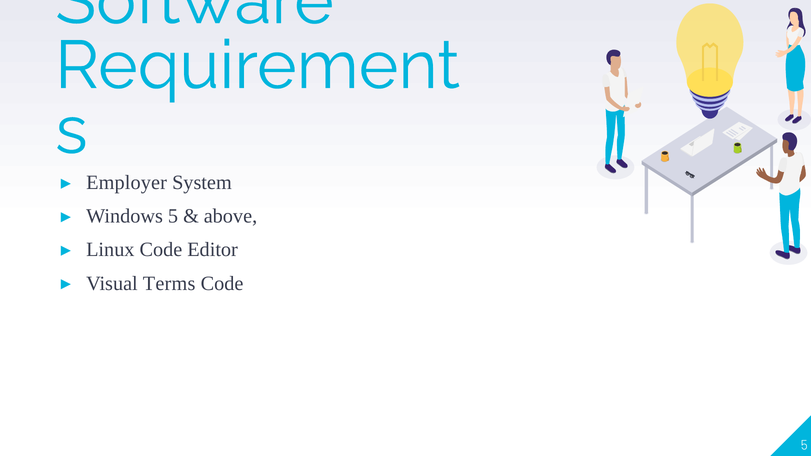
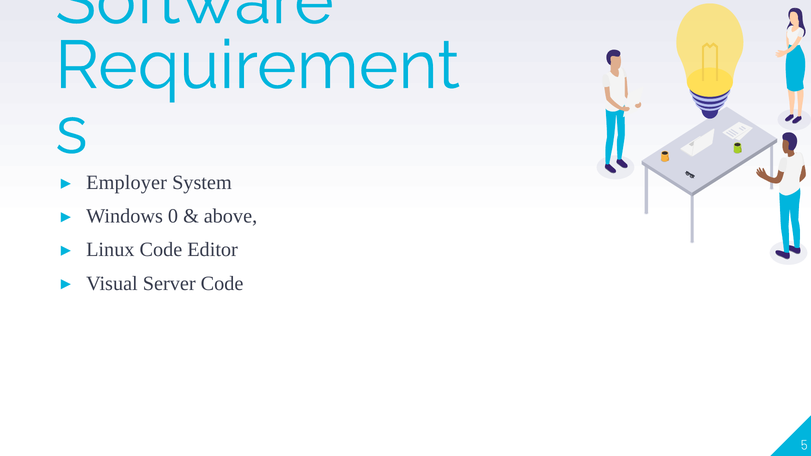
Windows 5: 5 -> 0
Terms: Terms -> Server
